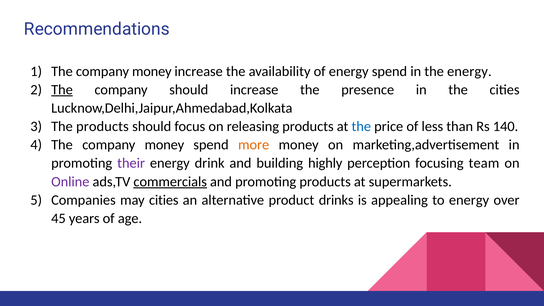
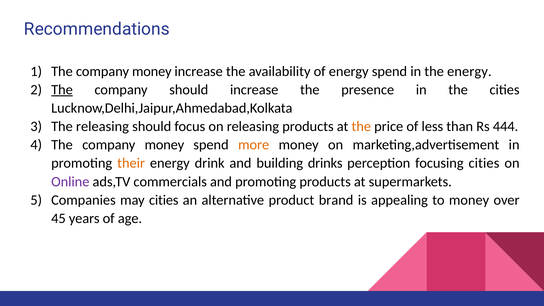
The products: products -> releasing
the at (361, 126) colour: blue -> orange
140: 140 -> 444
their colour: purple -> orange
highly: highly -> drinks
focusing team: team -> cities
commercials underline: present -> none
drinks: drinks -> brand
to energy: energy -> money
